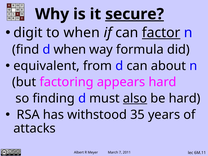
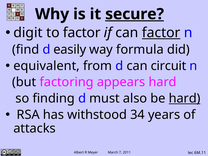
to when: when -> factor
d when: when -> easily
about: about -> circuit
also underline: present -> none
hard at (185, 98) underline: none -> present
35: 35 -> 34
